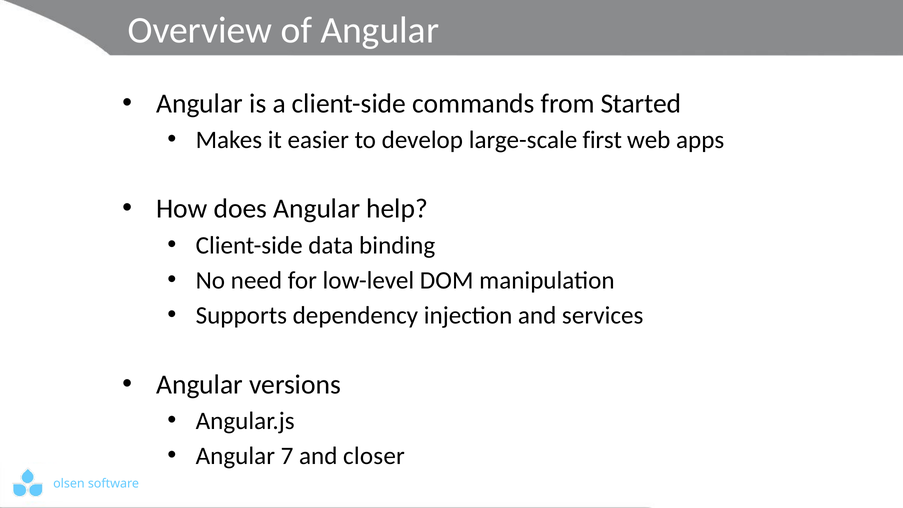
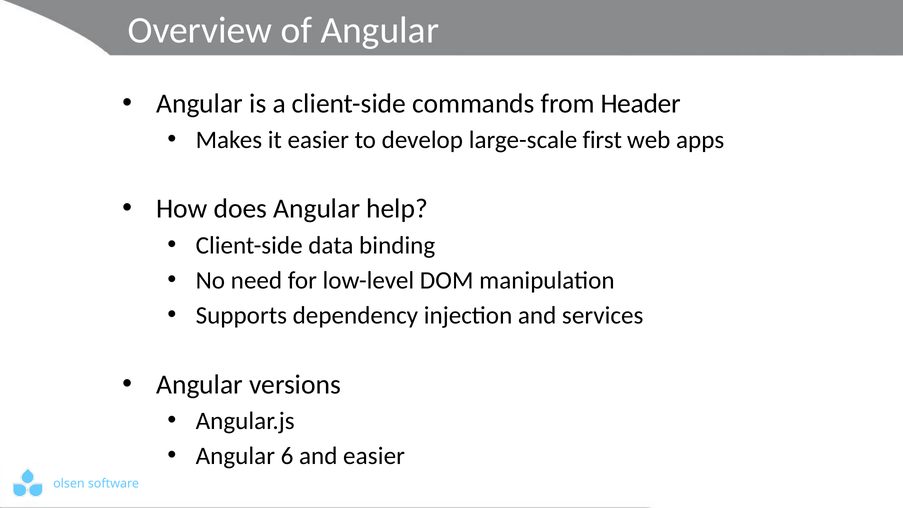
Started: Started -> Header
7: 7 -> 6
and closer: closer -> easier
